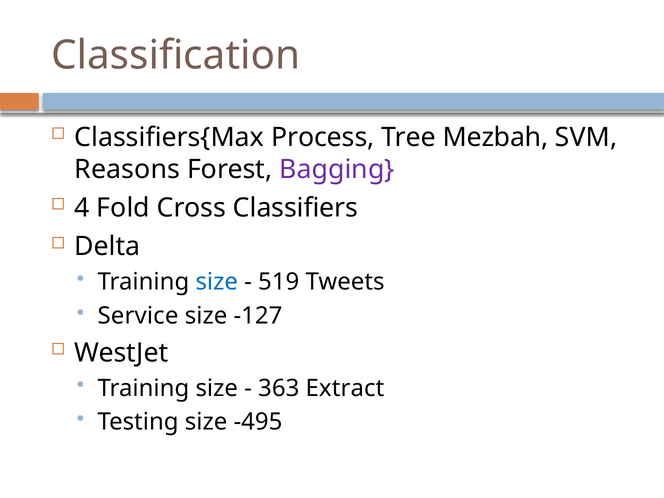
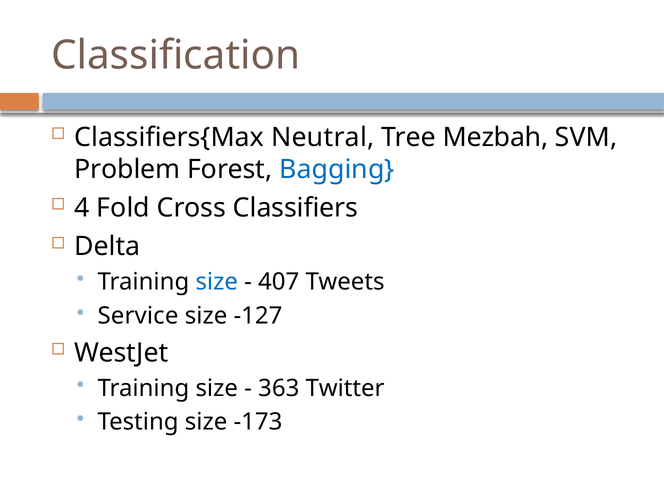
Process: Process -> Neutral
Reasons: Reasons -> Problem
Bagging colour: purple -> blue
519: 519 -> 407
Extract: Extract -> Twitter
-495: -495 -> -173
